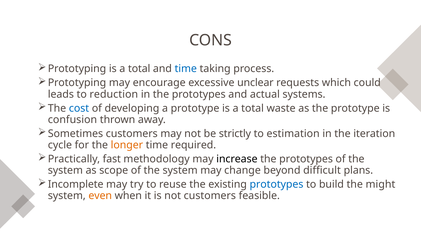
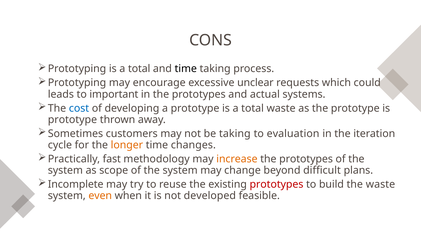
time at (186, 69) colour: blue -> black
reduction: reduction -> important
confusion at (72, 119): confusion -> prototype
be strictly: strictly -> taking
estimation: estimation -> evaluation
required: required -> changes
increase colour: black -> orange
prototypes at (277, 184) colour: blue -> red
the might: might -> waste
not customers: customers -> developed
